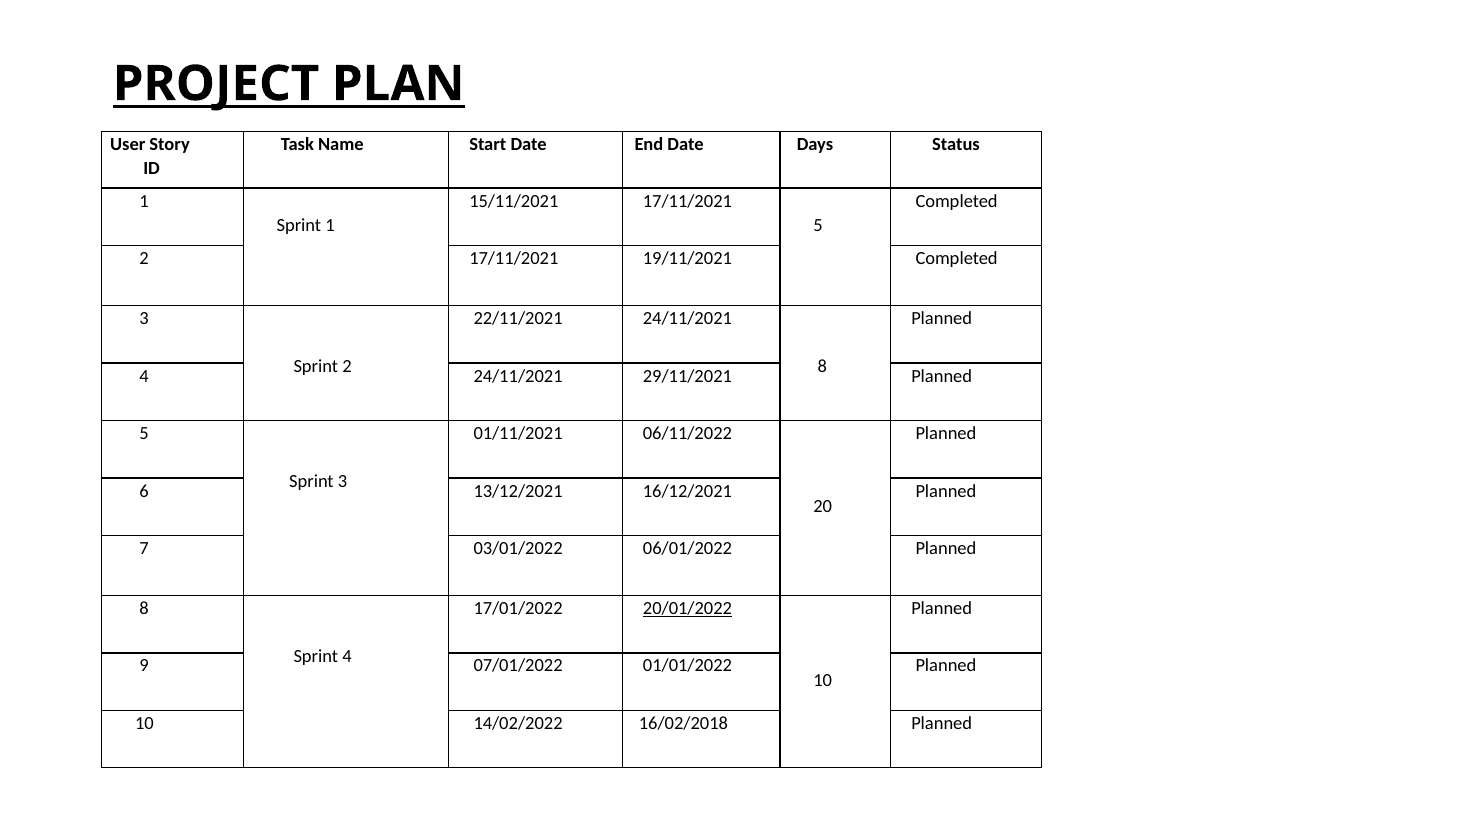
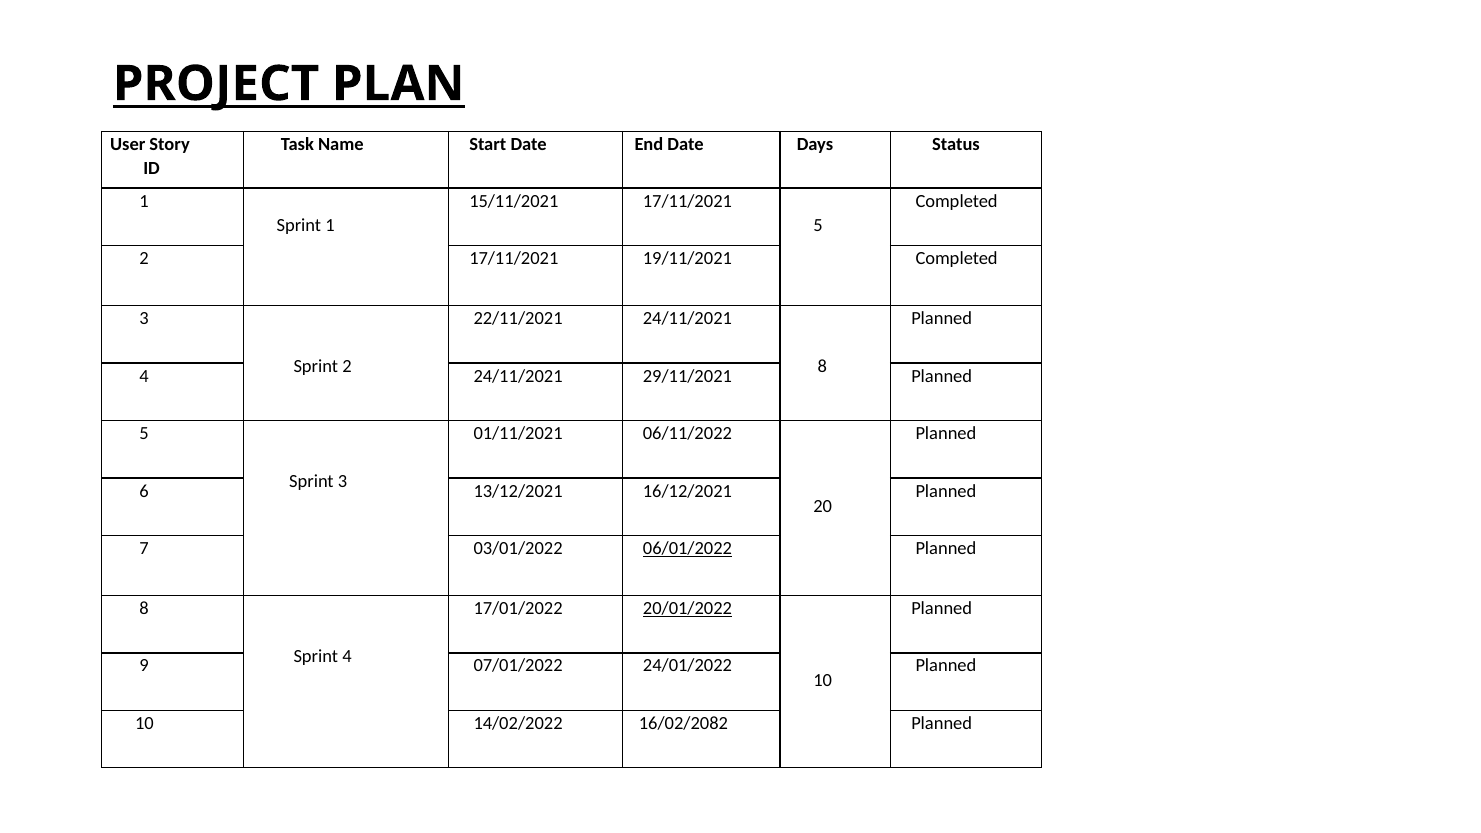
06/01/2022 underline: none -> present
01/01/2022: 01/01/2022 -> 24/01/2022
16/02/2018: 16/02/2018 -> 16/02/2082
